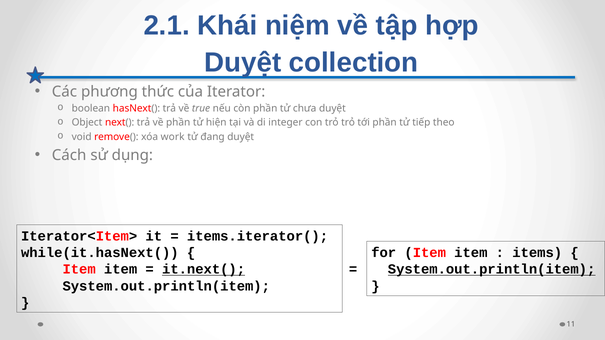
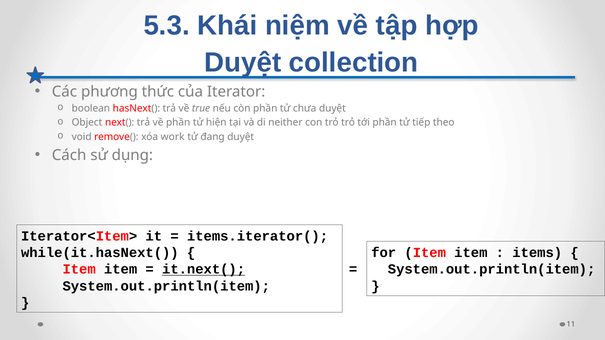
2.1: 2.1 -> 5.3
integer: integer -> neither
System.out.println(item at (492, 270) underline: present -> none
